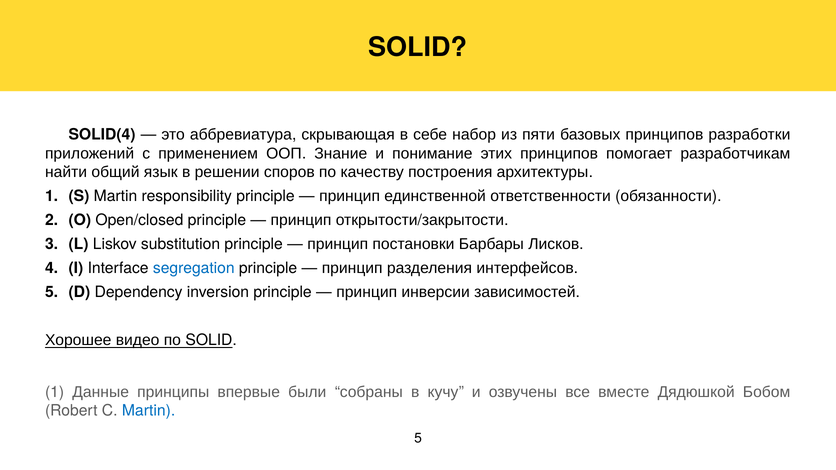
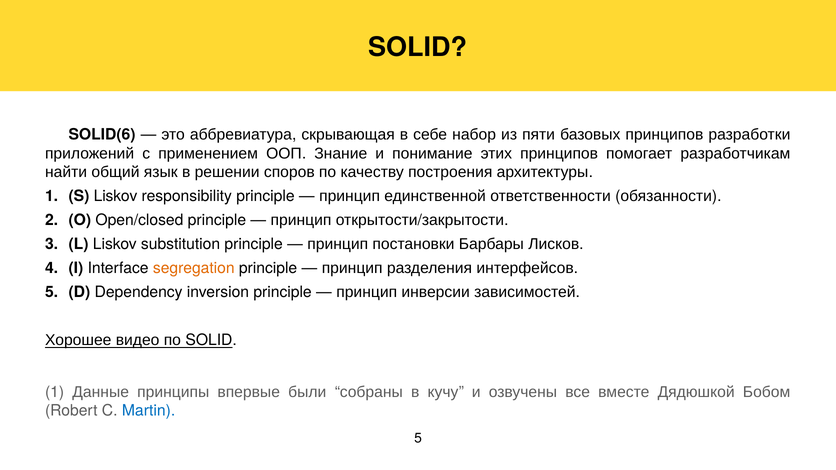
SOLID(4: SOLID(4 -> SOLID(6
S Martin: Martin -> Liskov
segregation colour: blue -> orange
